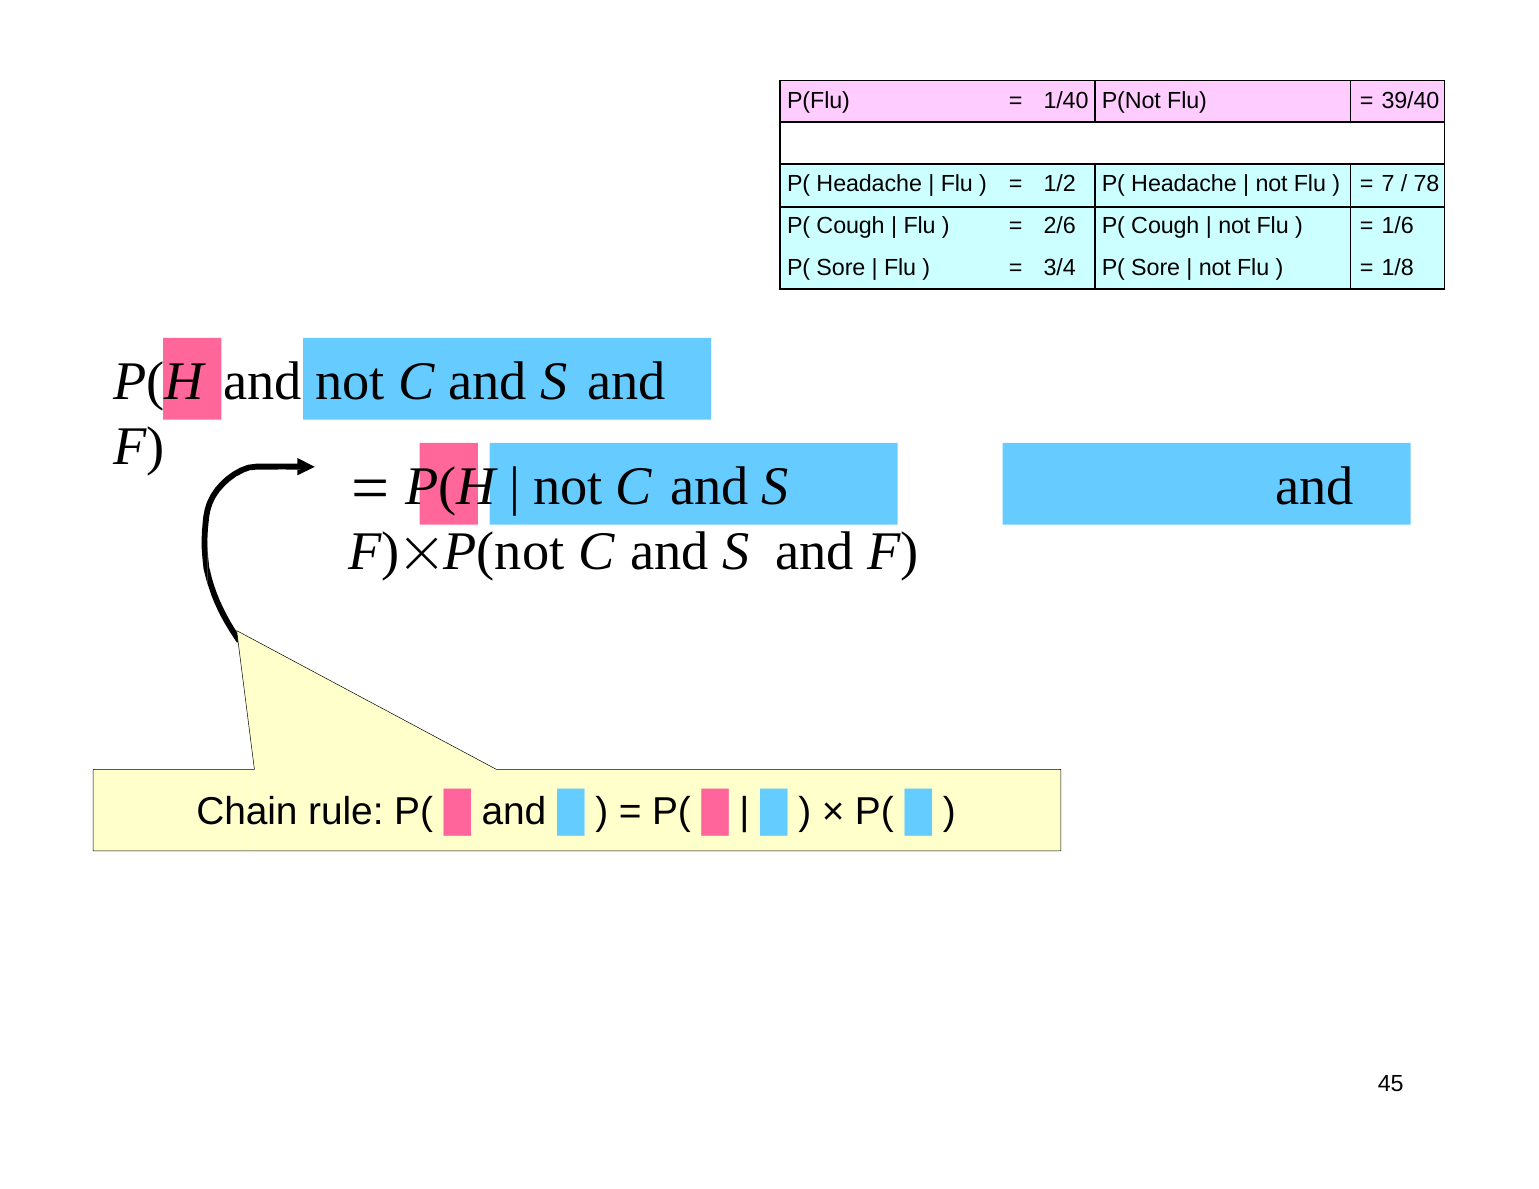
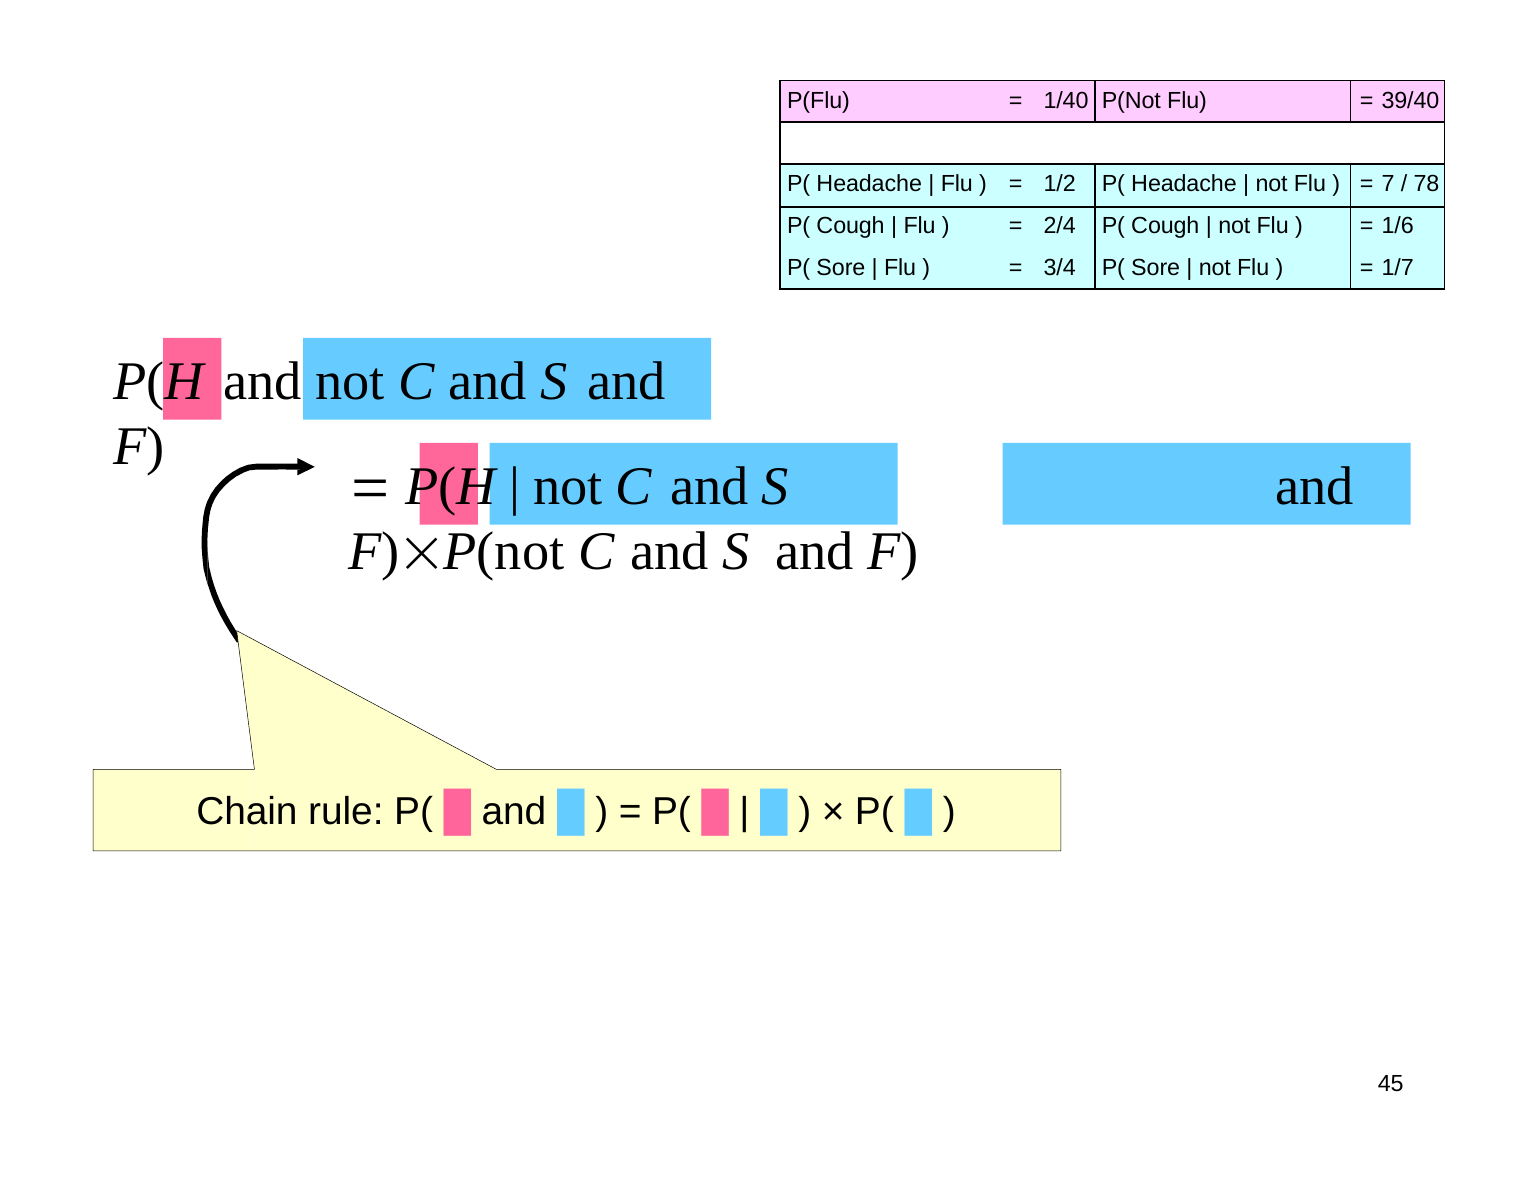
2/6: 2/6 -> 2/4
1/8: 1/8 -> 1/7
